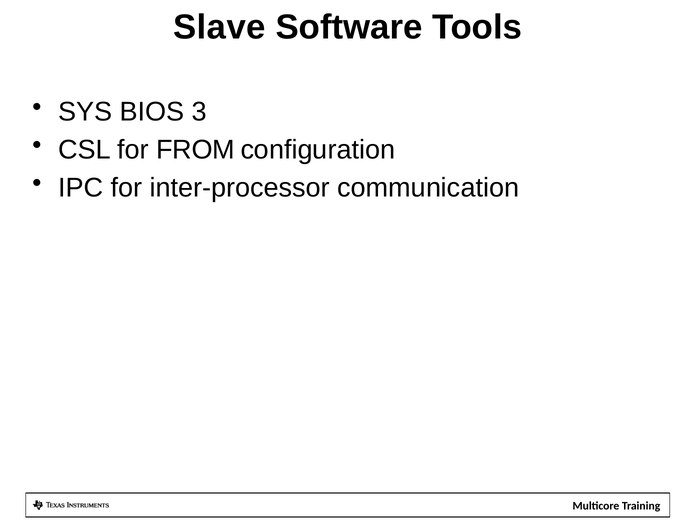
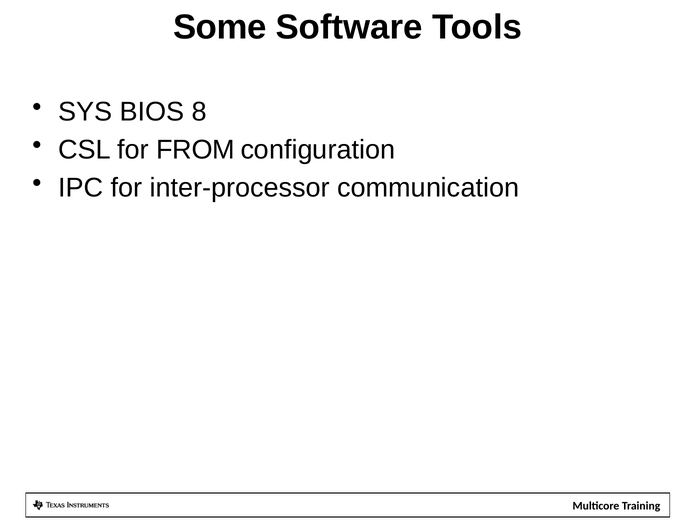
Slave: Slave -> Some
3: 3 -> 8
